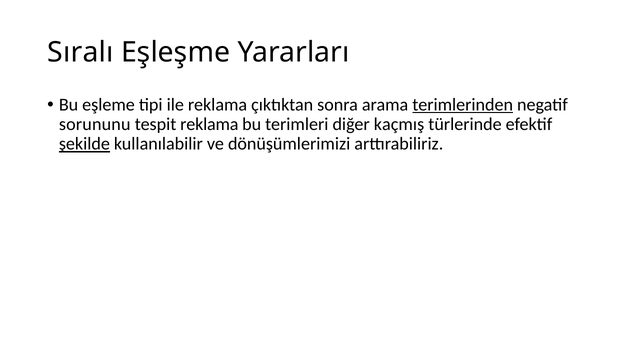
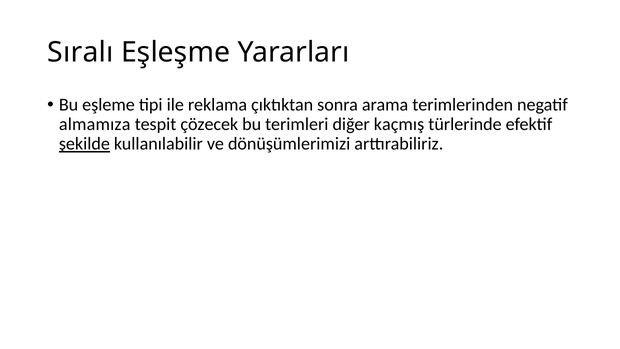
terimlerinden underline: present -> none
sorununu: sorununu -> almamıza
tespit reklama: reklama -> çözecek
